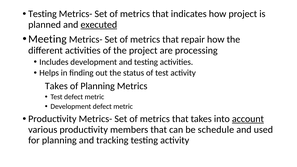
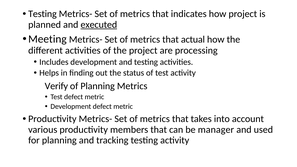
repair: repair -> actual
Takes at (56, 86): Takes -> Verify
account underline: present -> none
schedule: schedule -> manager
